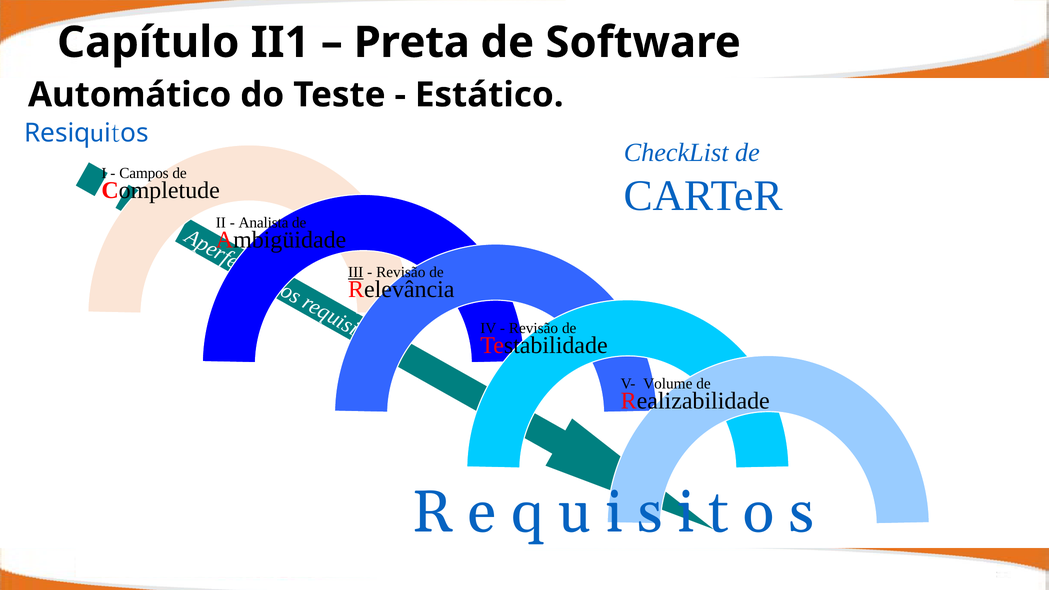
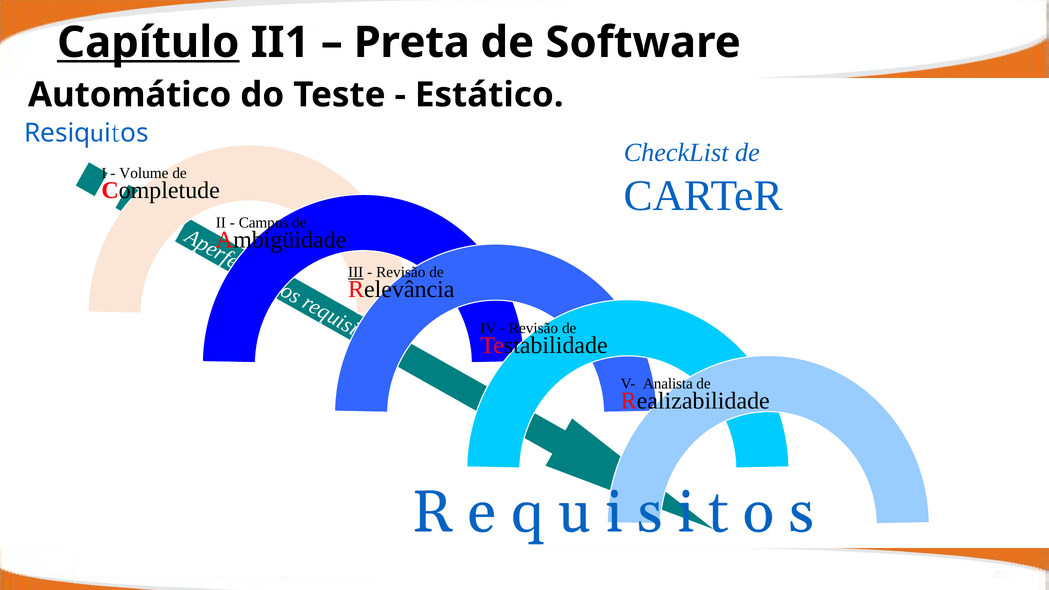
Capítulo underline: none -> present
Campos: Campos -> Volume
Analista: Analista -> Campos
Volume: Volume -> Analista
